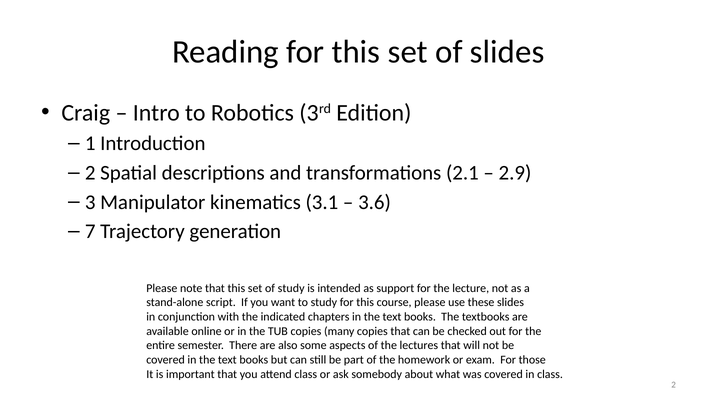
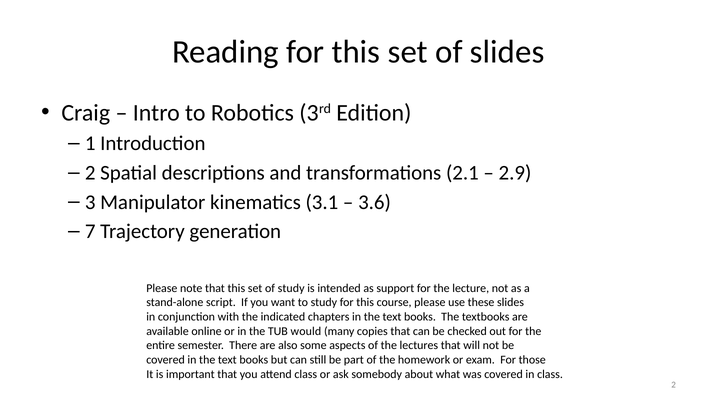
TUB copies: copies -> would
